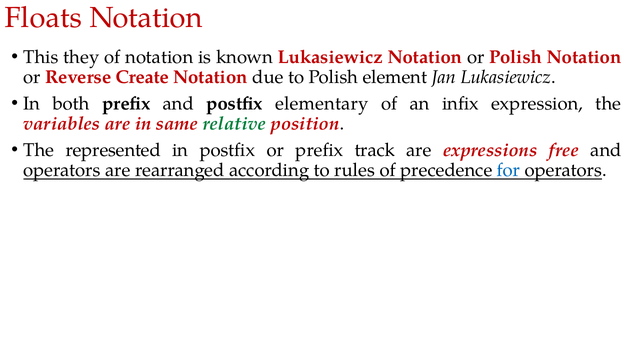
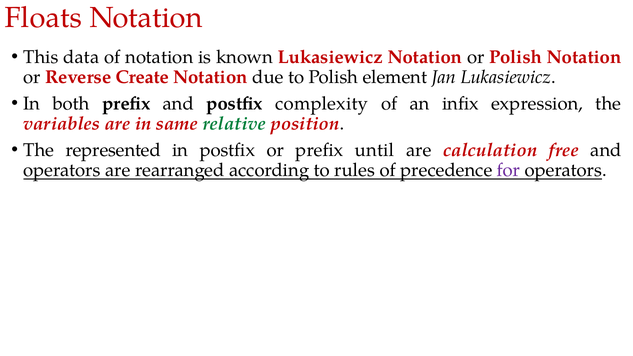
they: they -> data
elementary: elementary -> complexity
track: track -> until
expressions: expressions -> calculation
for colour: blue -> purple
